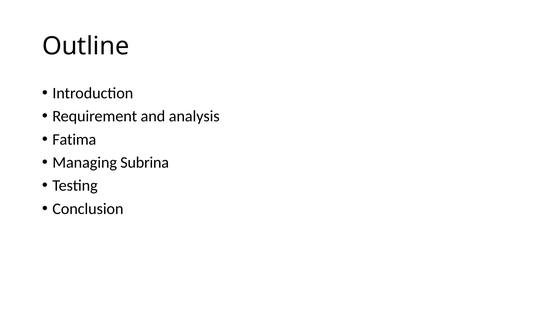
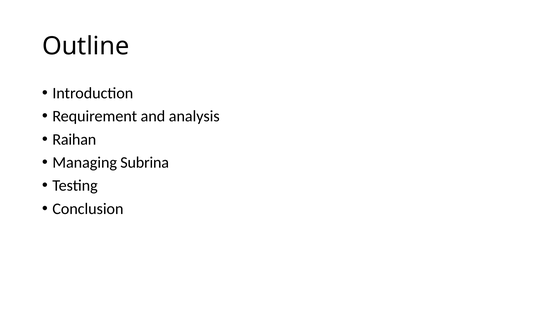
Fatima: Fatima -> Raihan
